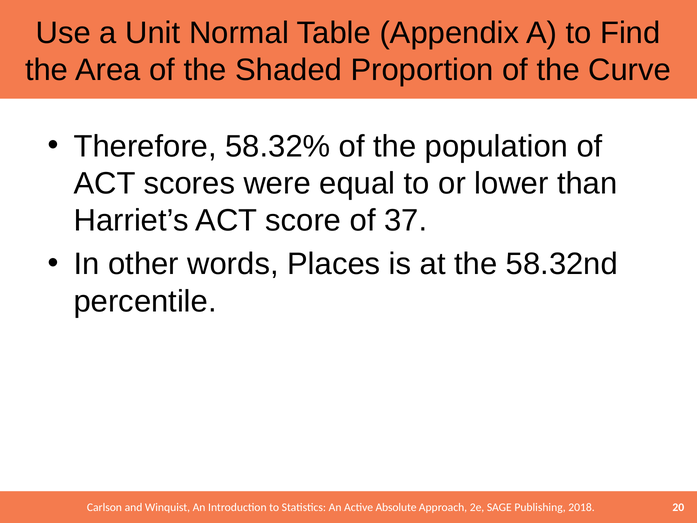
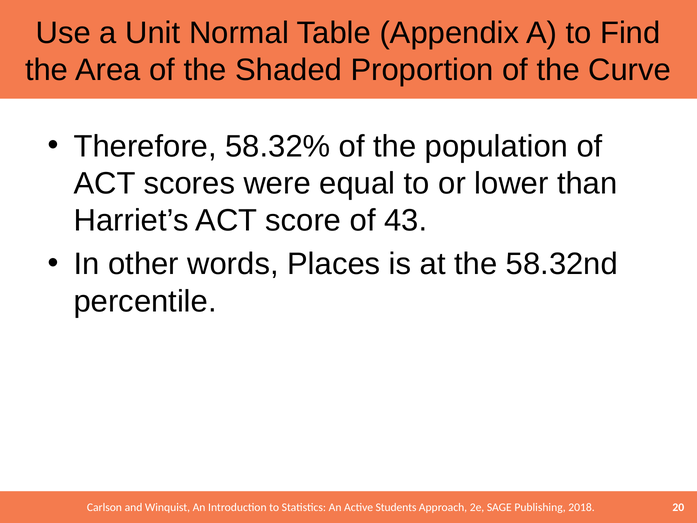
37: 37 -> 43
Absolute: Absolute -> Students
